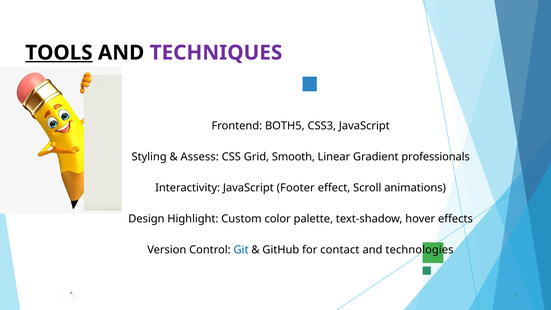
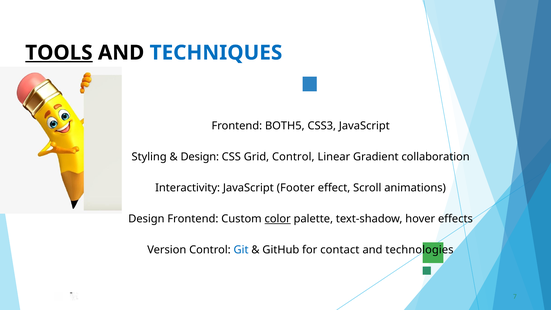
TECHNIQUES colour: purple -> blue
Assess at (200, 157): Assess -> Design
Grid Smooth: Smooth -> Control
professionals: professionals -> collaboration
Design Highlight: Highlight -> Frontend
color underline: none -> present
